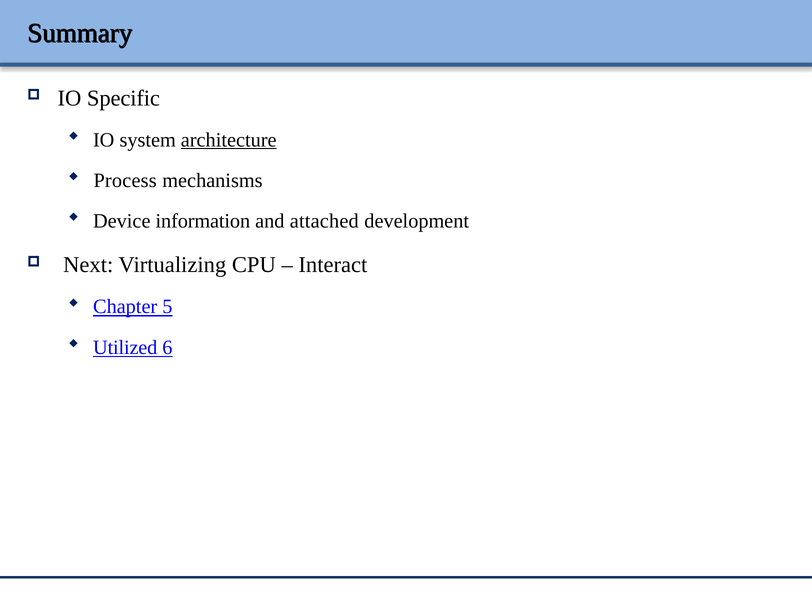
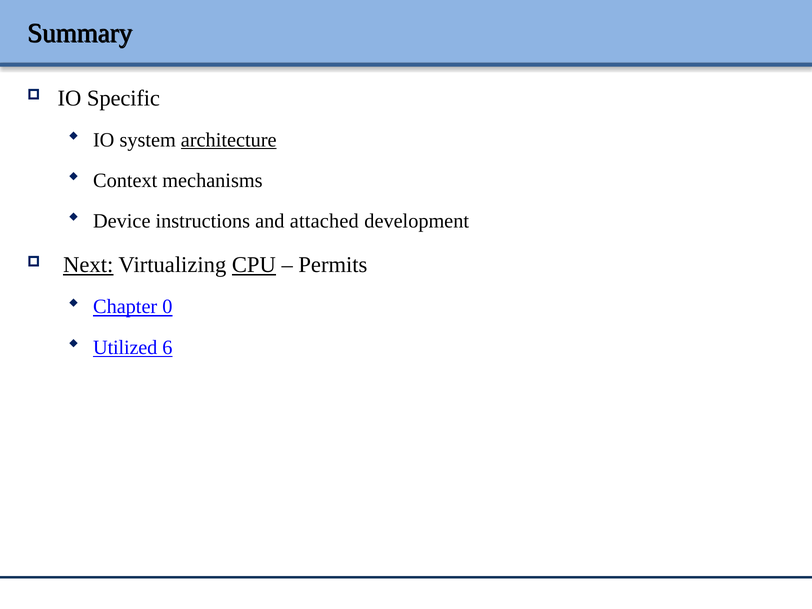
Process: Process -> Context
information: information -> instructions
Next underline: none -> present
CPU underline: none -> present
Interact: Interact -> Permits
5: 5 -> 0
